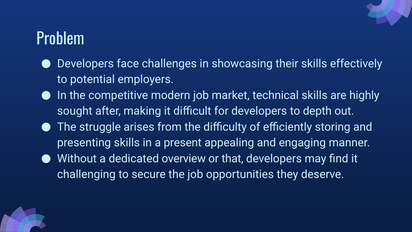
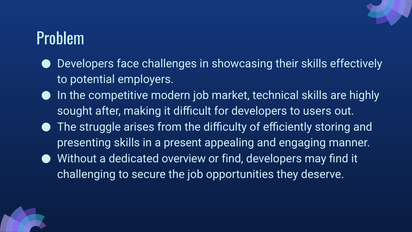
depth: depth -> users
or that: that -> find
